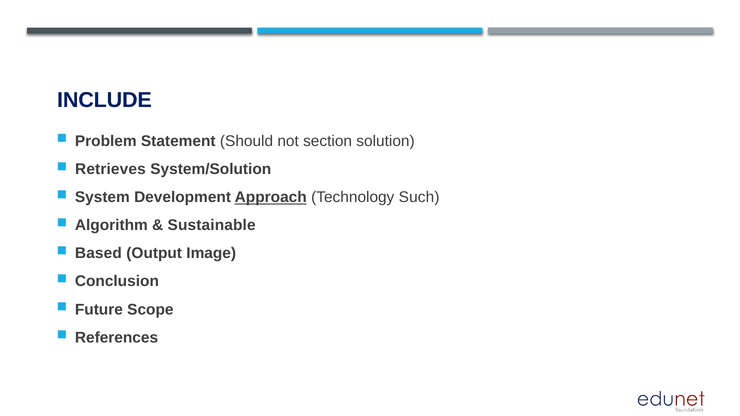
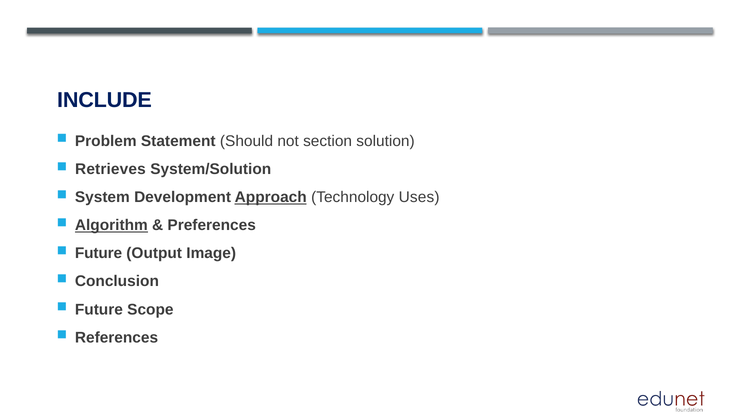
Such: Such -> Uses
Algorithm underline: none -> present
Sustainable: Sustainable -> Preferences
Based at (98, 253): Based -> Future
